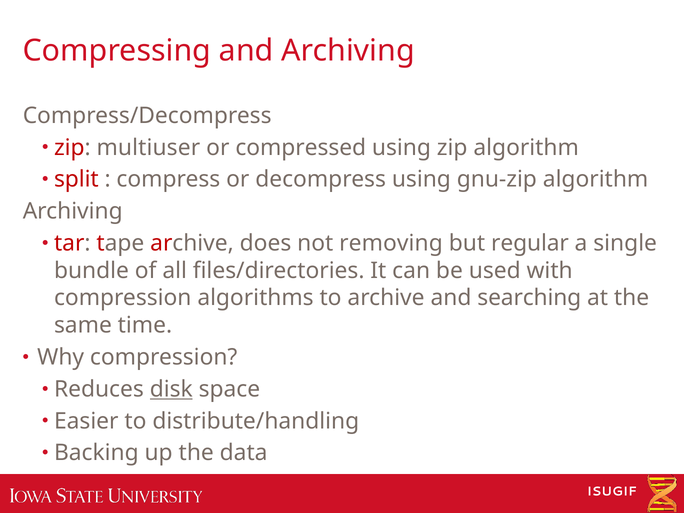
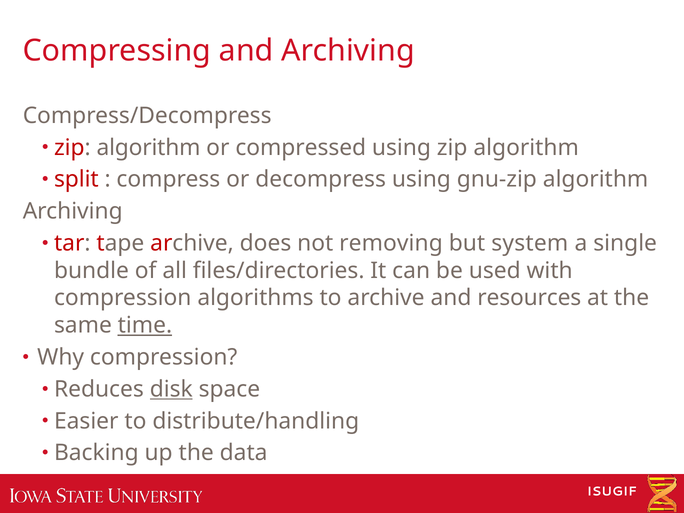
multiuser at (148, 148): multiuser -> algorithm
regular: regular -> system
searching: searching -> resources
time underline: none -> present
